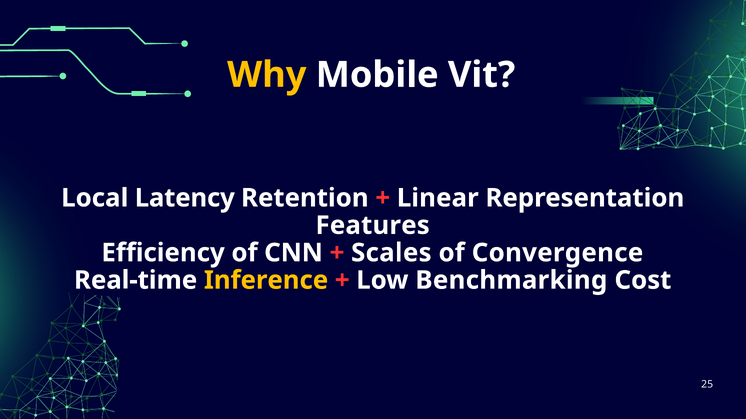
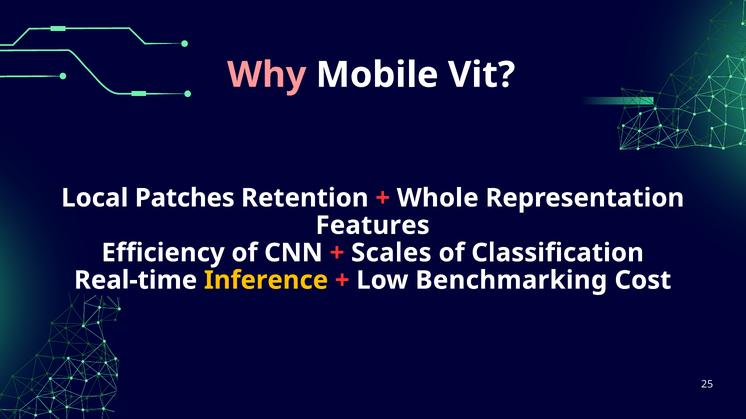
Why colour: yellow -> pink
Latency: Latency -> Patches
Linear: Linear -> Whole
Convergence: Convergence -> Classification
